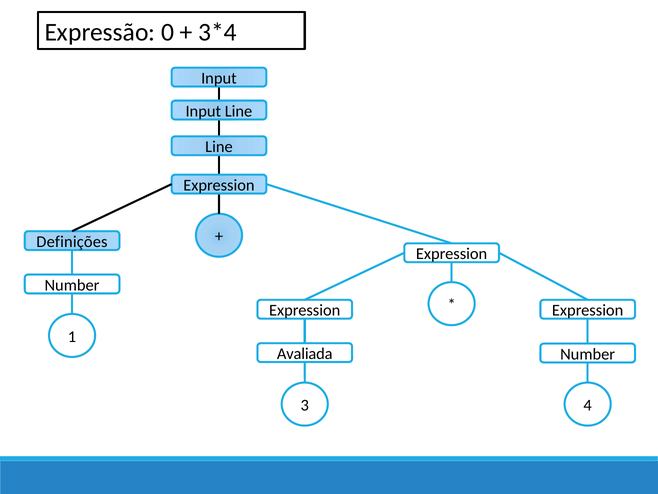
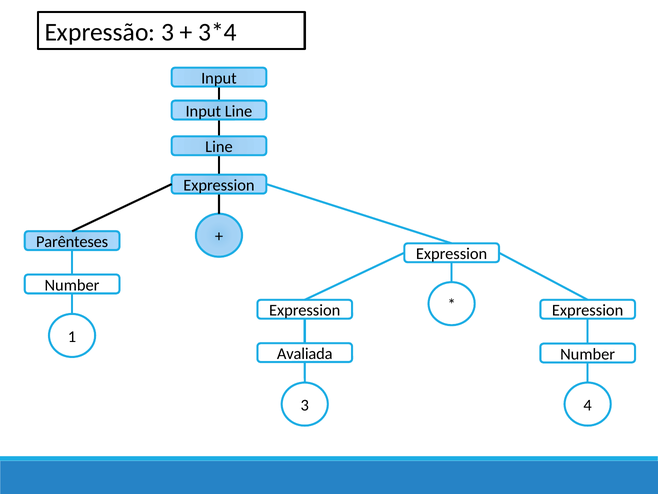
Expressão 0: 0 -> 3
Definições: Definições -> Parênteses
